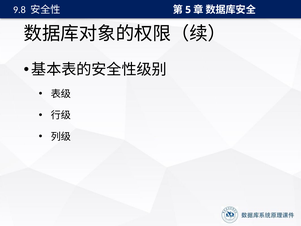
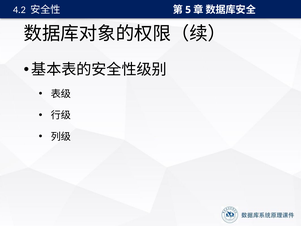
9.8: 9.8 -> 4.2
